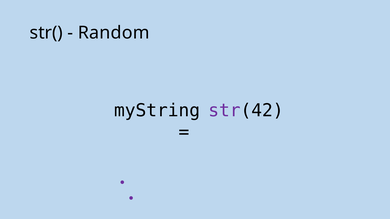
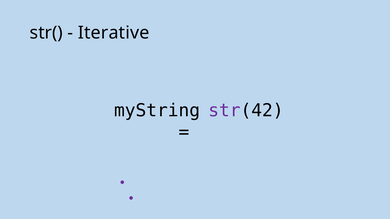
Random: Random -> Iterative
